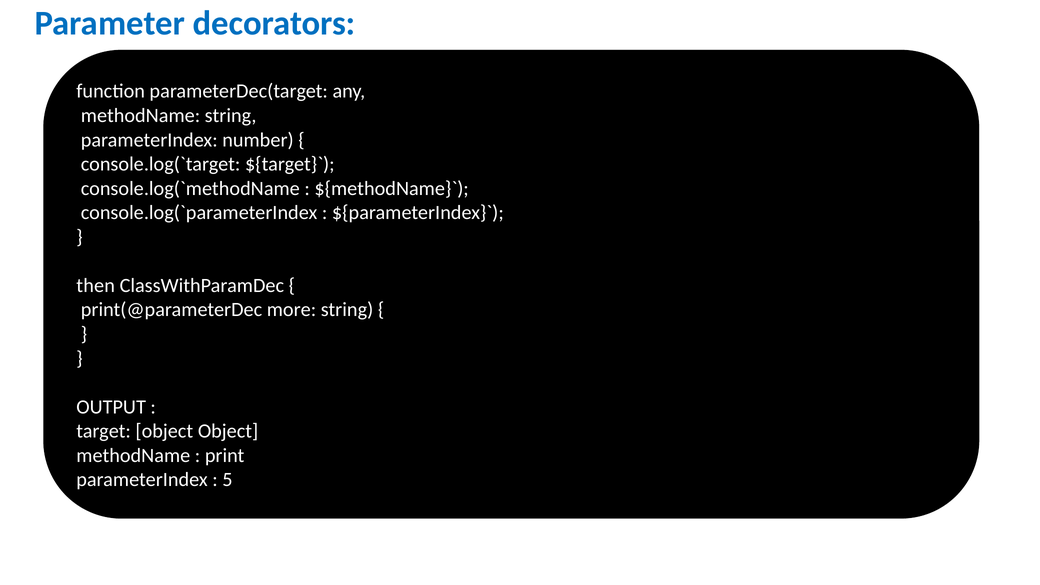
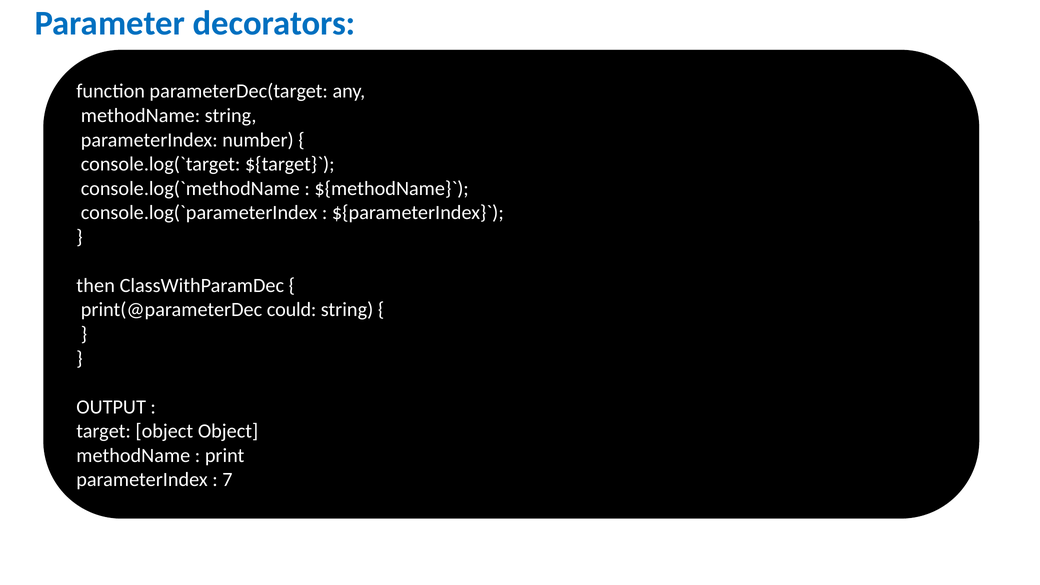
more: more -> could
5: 5 -> 7
